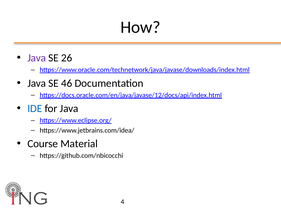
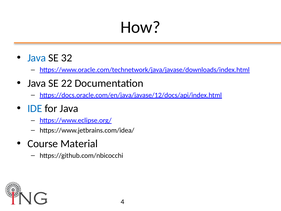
Java at (37, 58) colour: purple -> blue
26: 26 -> 32
46: 46 -> 22
